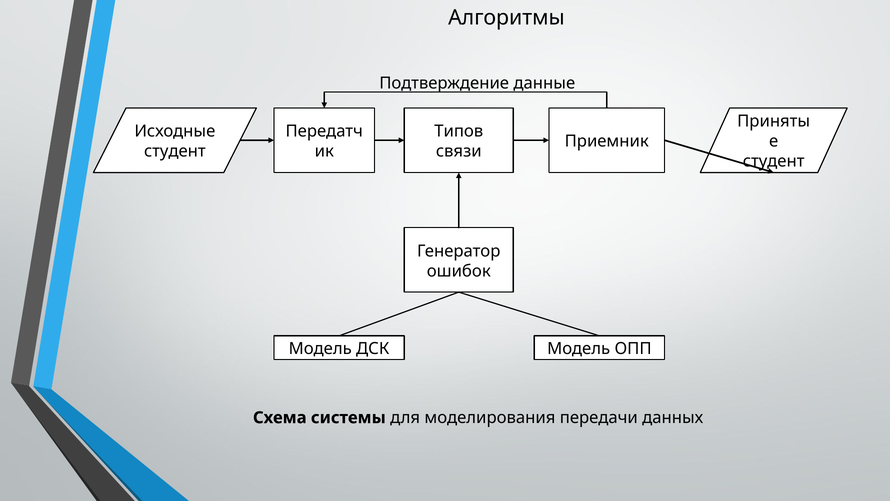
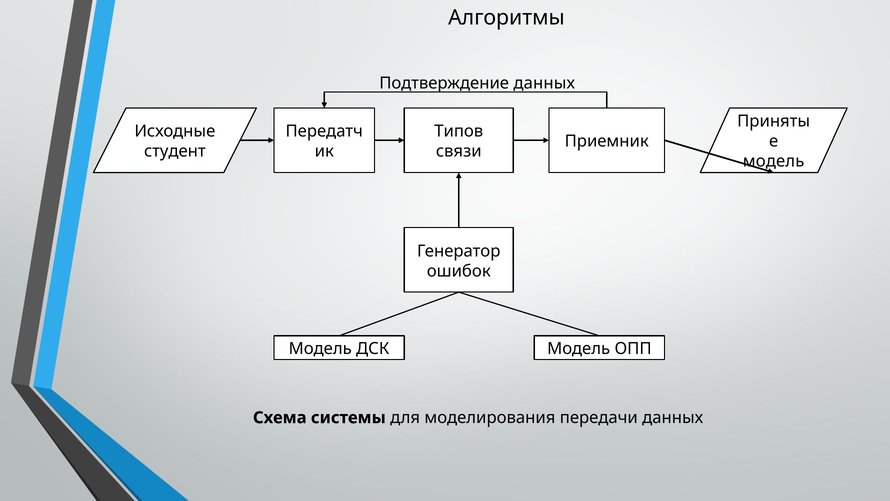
Подтверждение данные: данные -> данных
студент at (774, 161): студент -> модель
